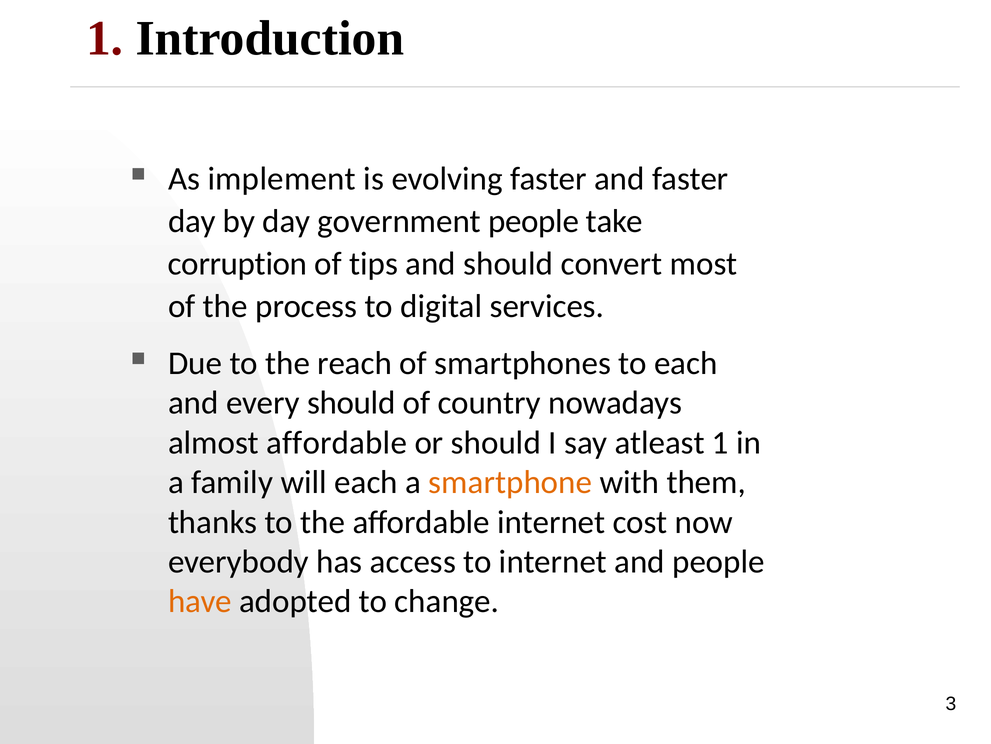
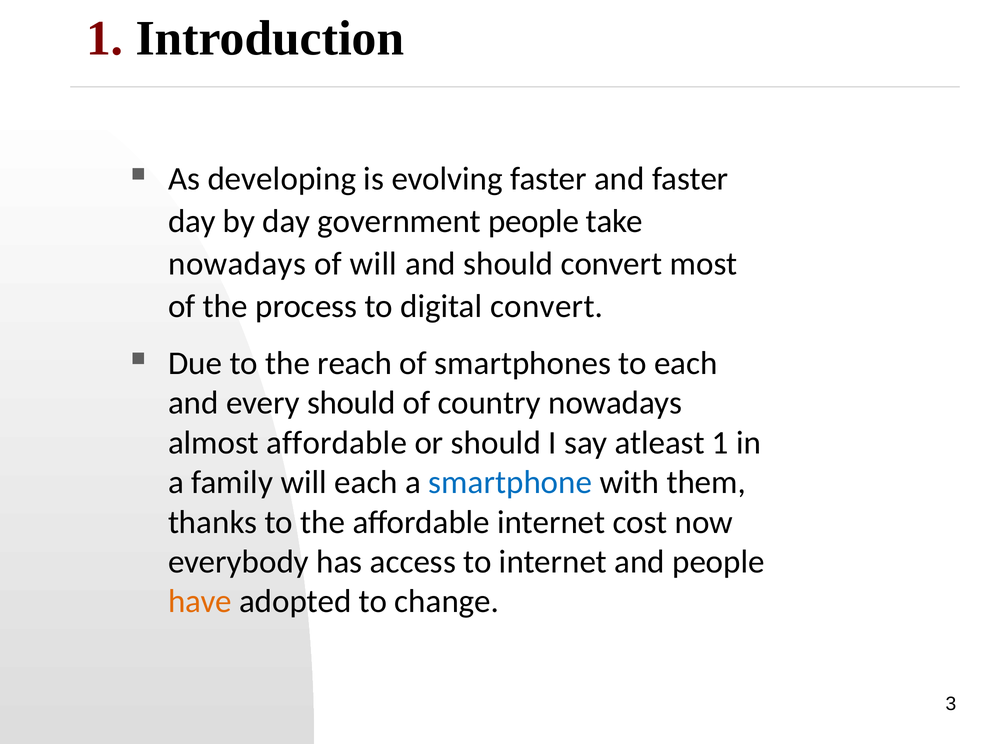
implement: implement -> developing
corruption at (238, 263): corruption -> nowadays
of tips: tips -> will
digital services: services -> convert
smartphone colour: orange -> blue
